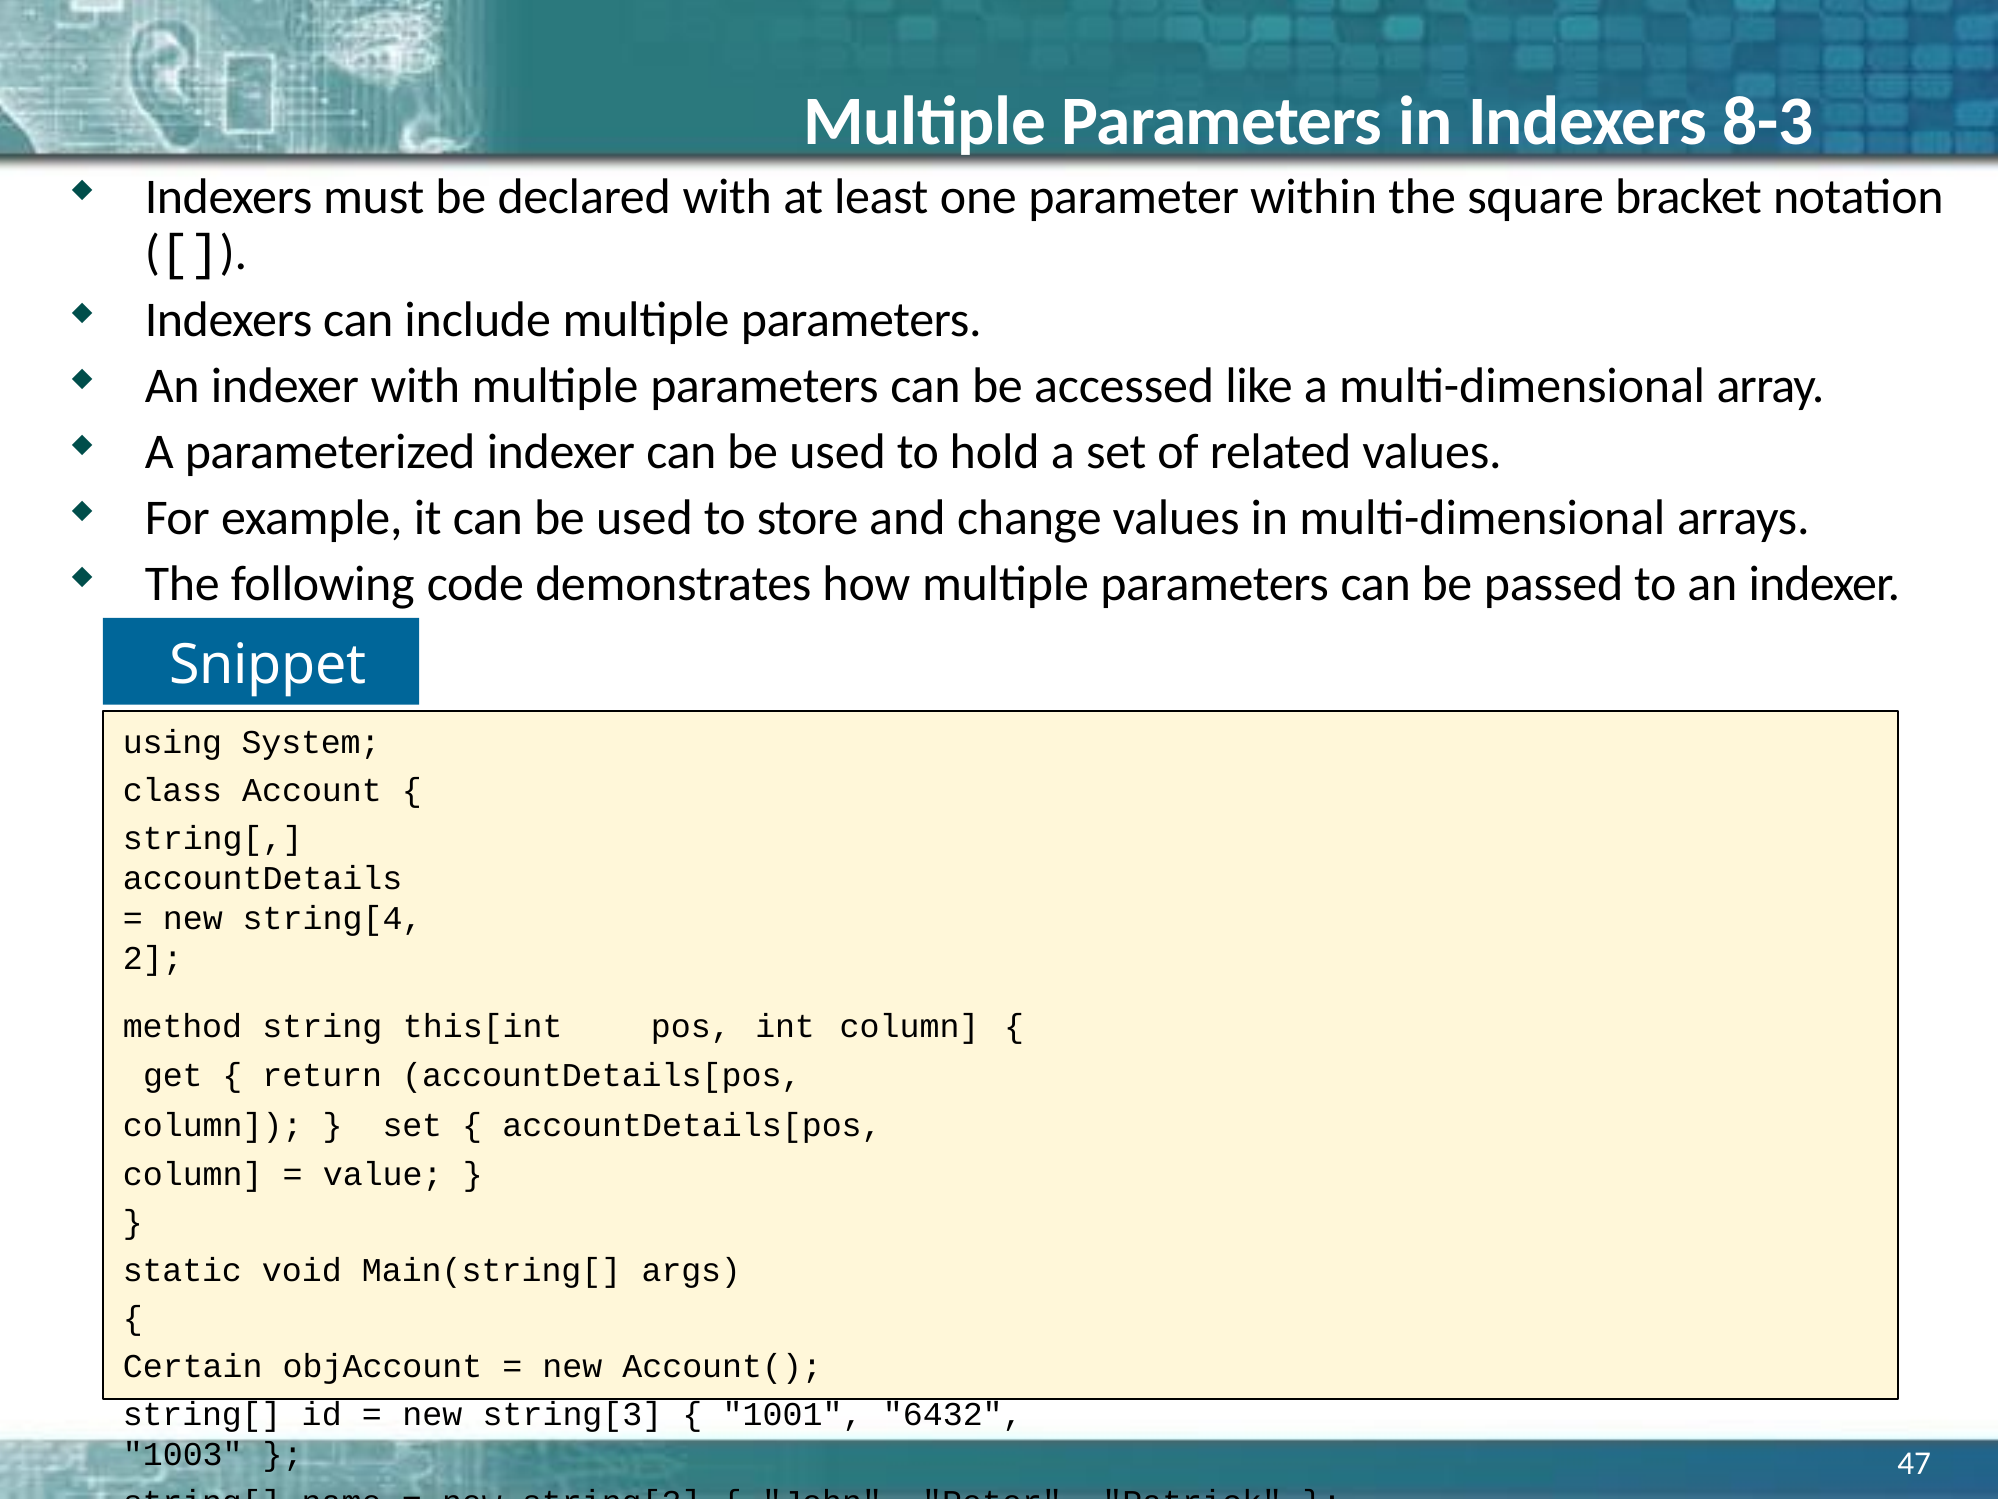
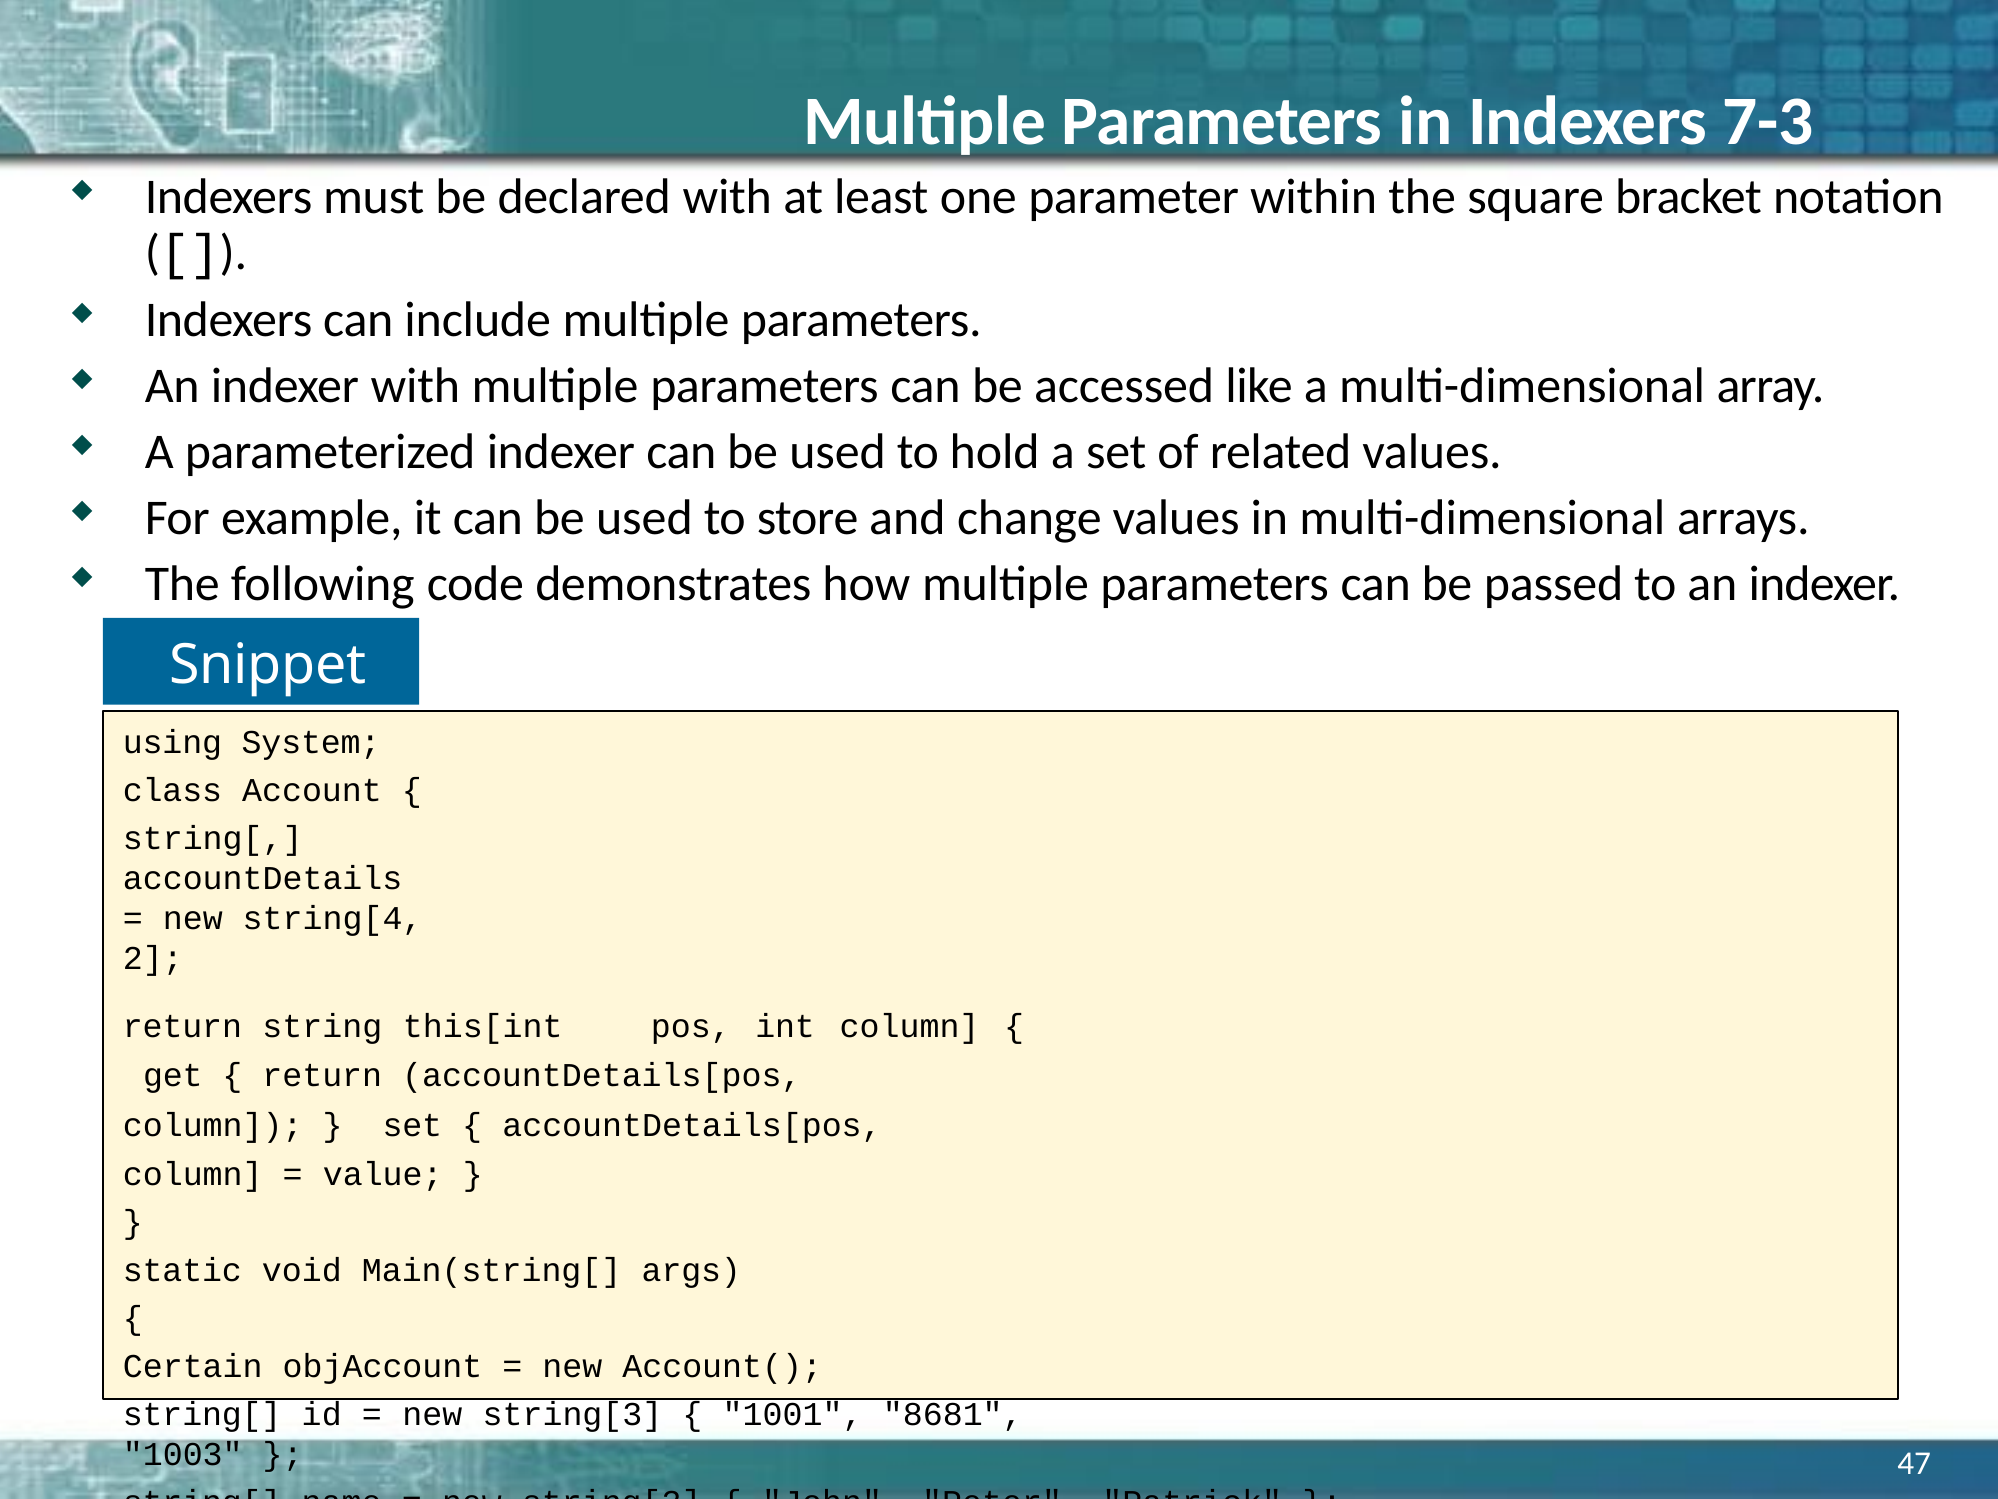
8-3: 8-3 -> 7-3
method at (182, 1026): method -> return
6432: 6432 -> 8681
